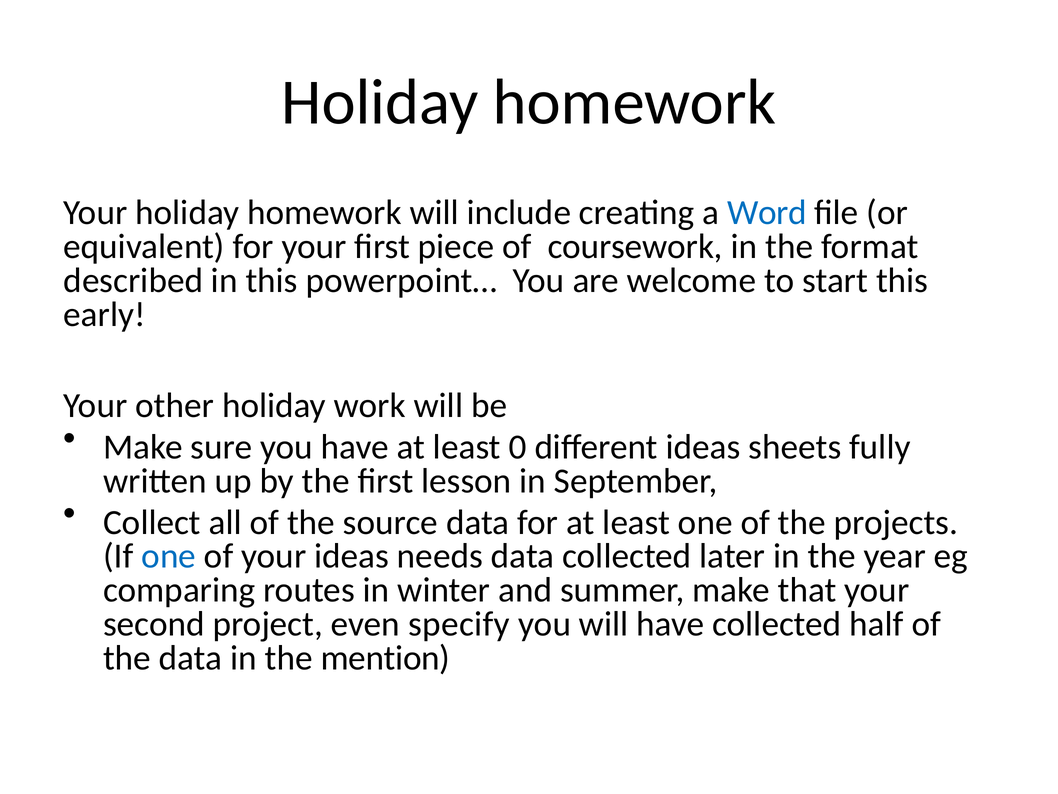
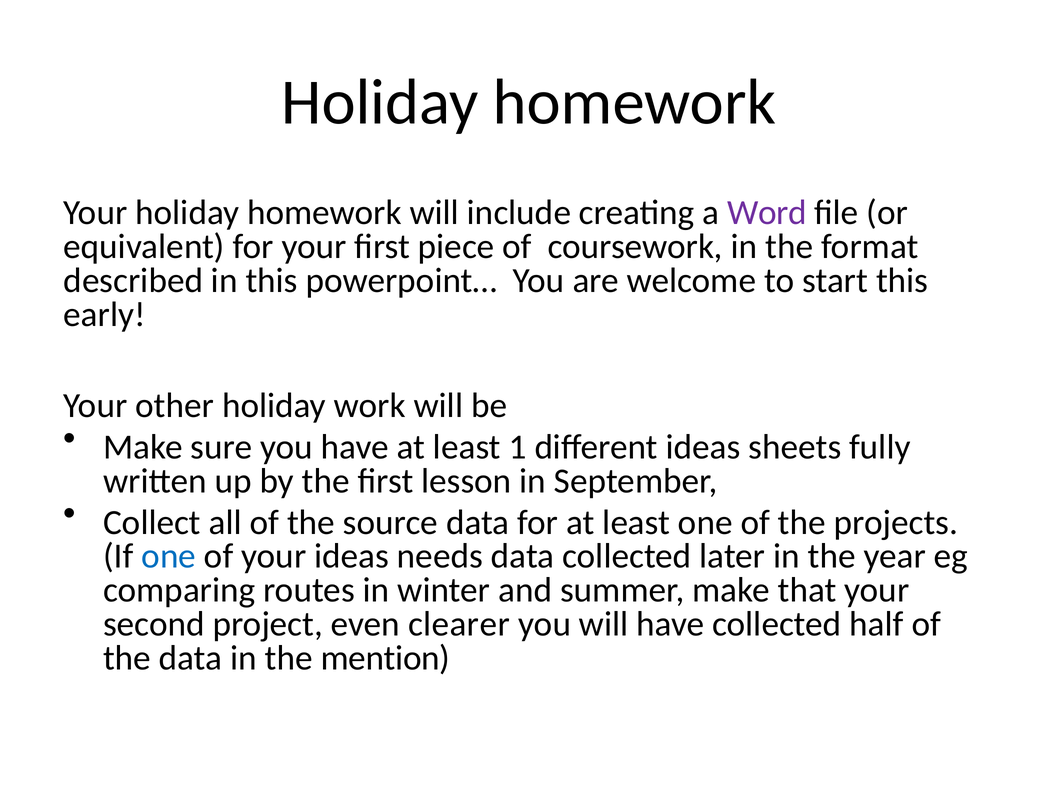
Word colour: blue -> purple
0: 0 -> 1
specify: specify -> clearer
